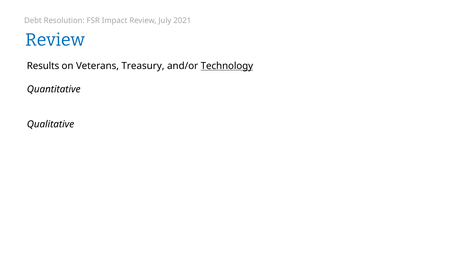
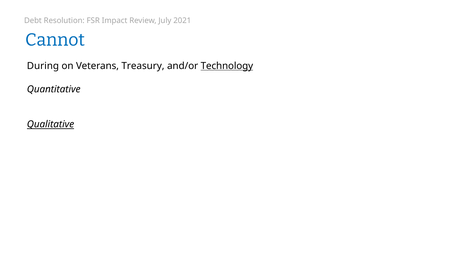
Review at (55, 40): Review -> Cannot
Results: Results -> During
Qualitative underline: none -> present
